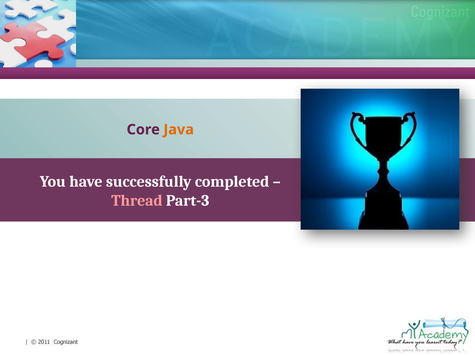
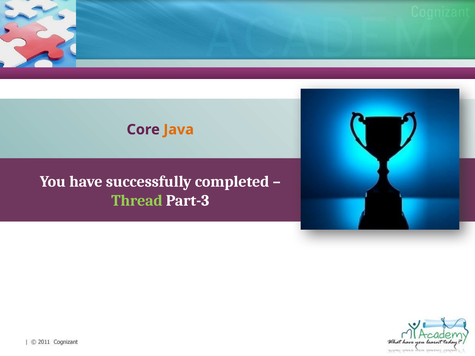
Thread colour: pink -> light green
